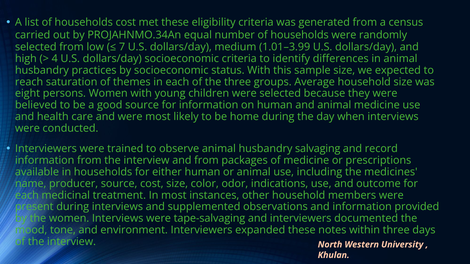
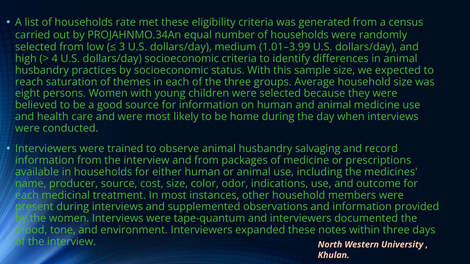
households cost: cost -> rate
7: 7 -> 3
tape-salvaging: tape-salvaging -> tape-quantum
